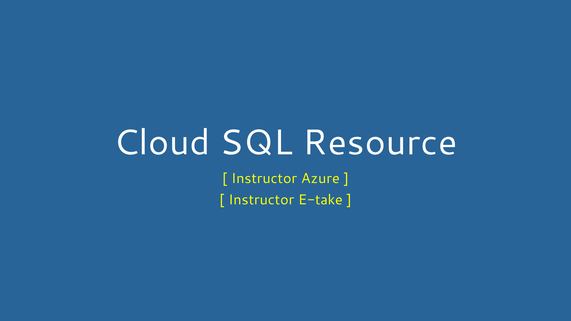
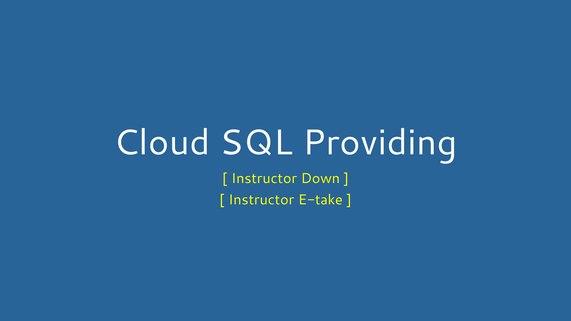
Resource: Resource -> Providing
Azure: Azure -> Down
